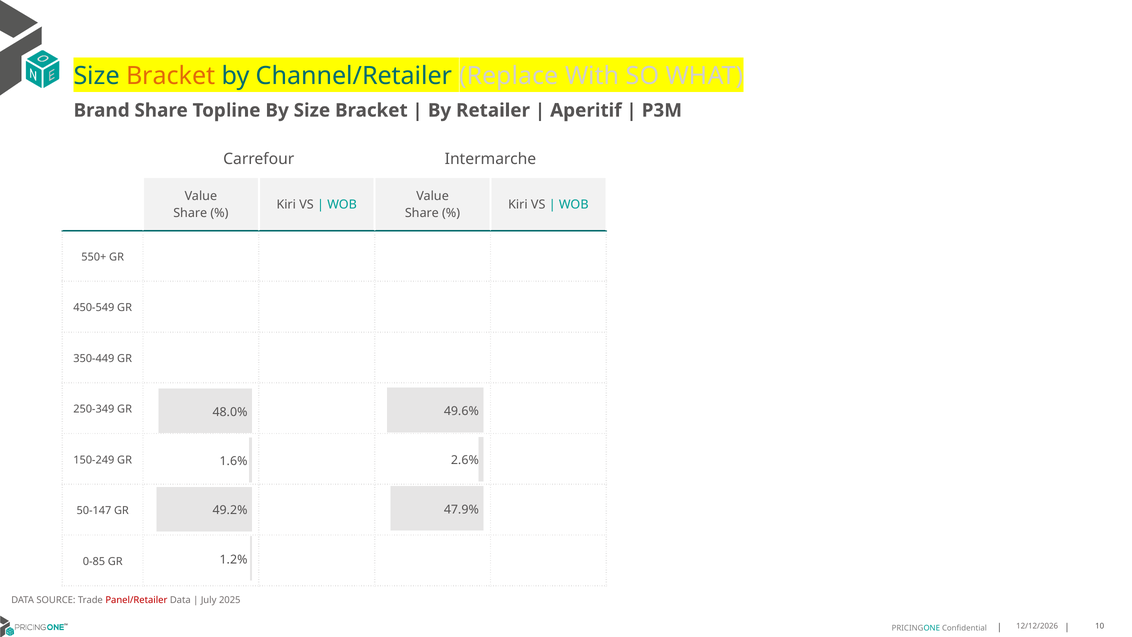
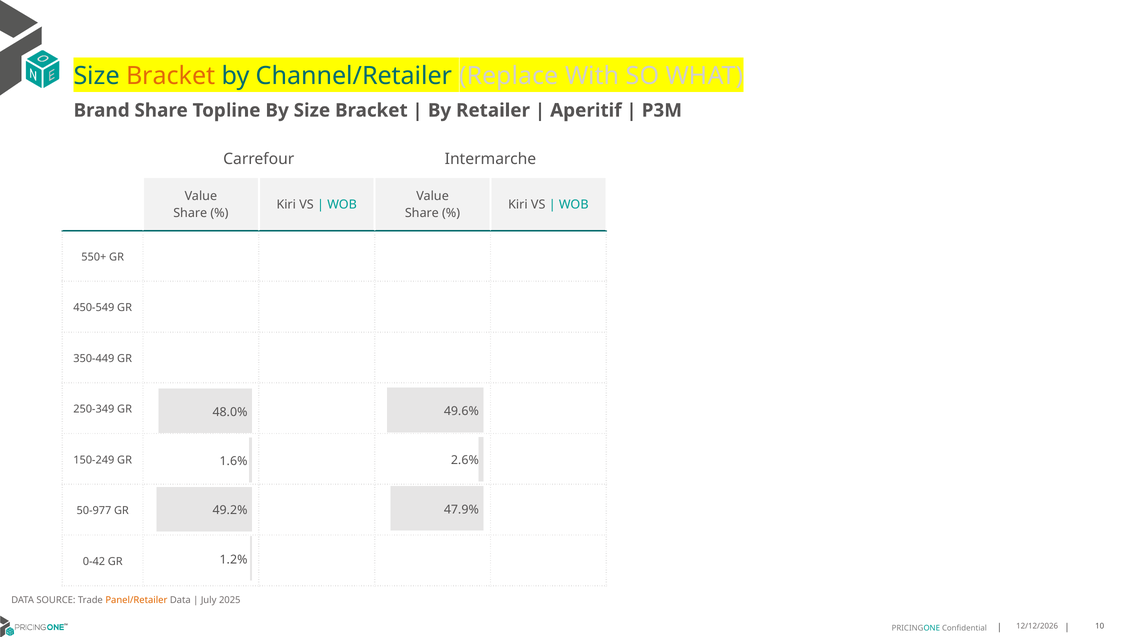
50-147: 50-147 -> 50-977
0-85: 0-85 -> 0-42
Panel/Retailer colour: red -> orange
